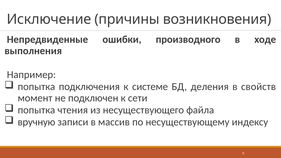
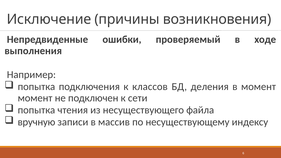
производного: производного -> проверяемый
системе: системе -> классов
в свойств: свойств -> момент
